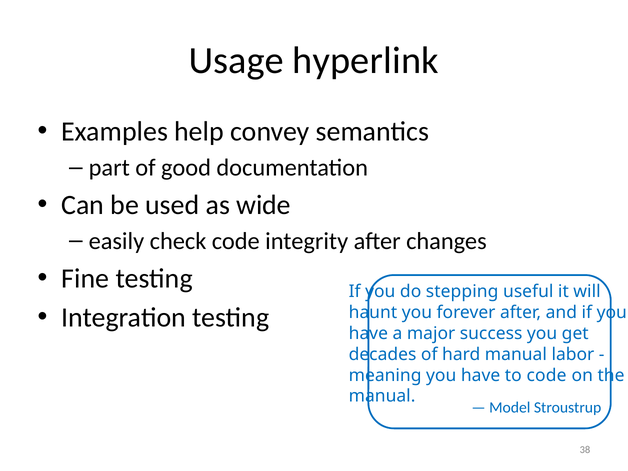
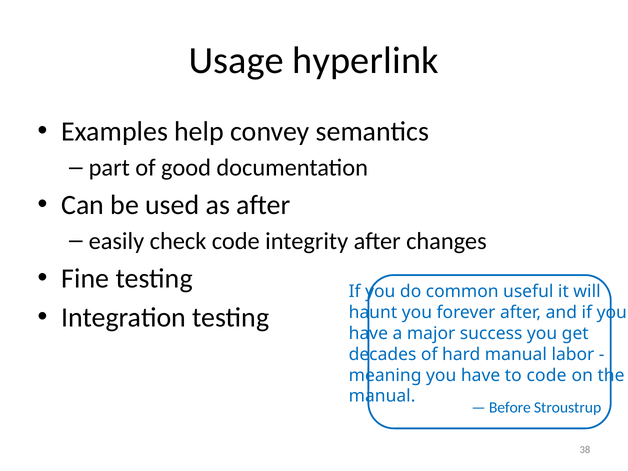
as wide: wide -> after
stepping: stepping -> common
Model: Model -> Before
